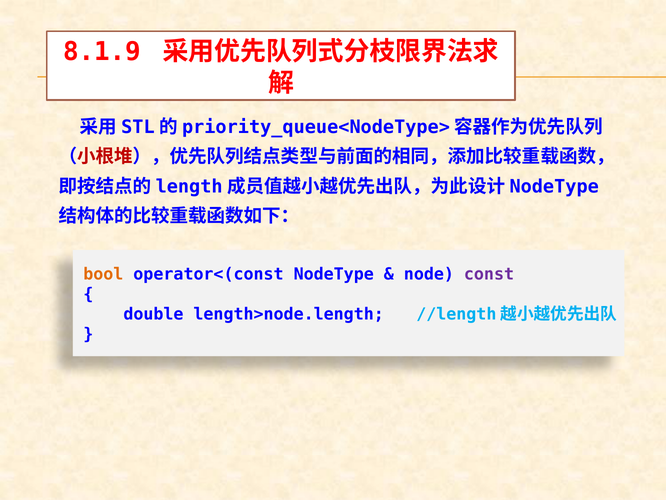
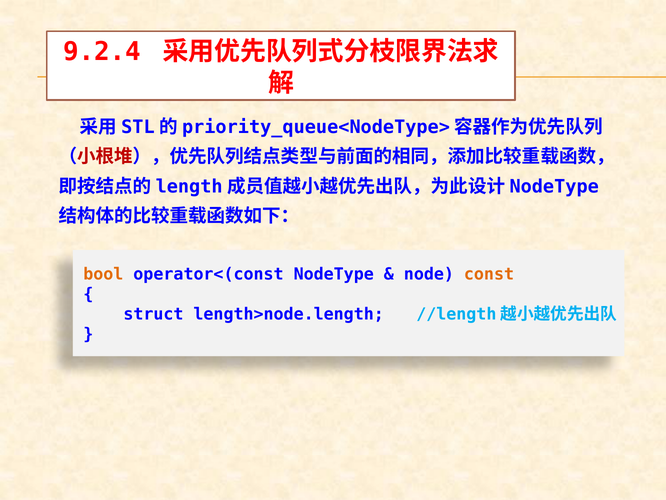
8.1.9: 8.1.9 -> 9.2.4
const colour: purple -> orange
double: double -> struct
